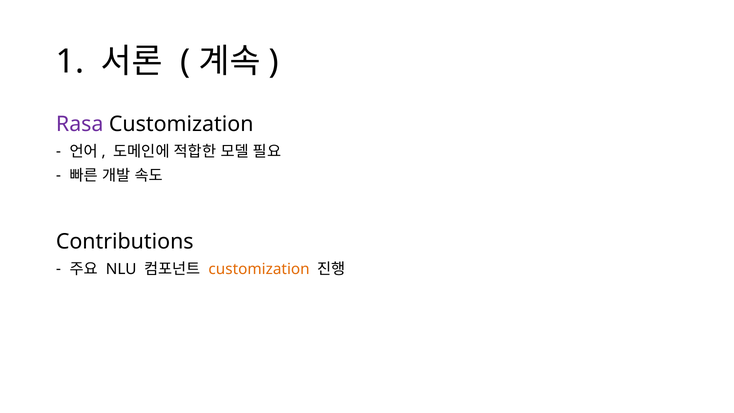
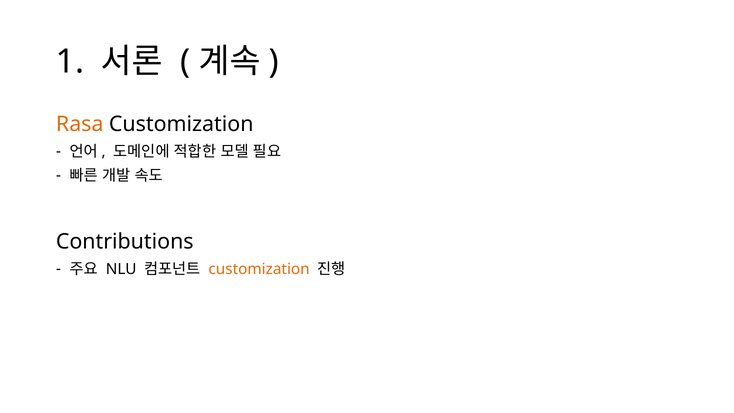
Rasa colour: purple -> orange
